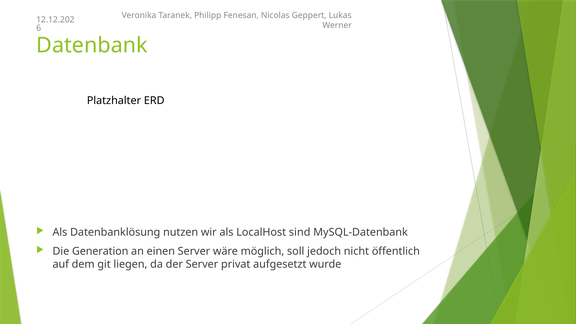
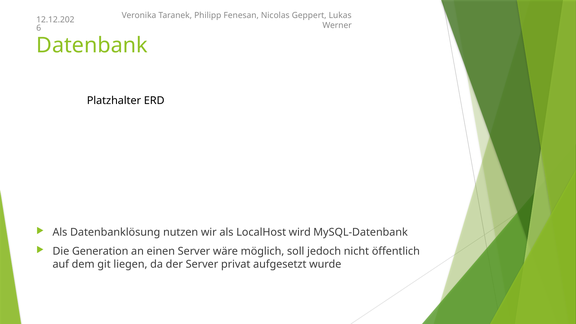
sind: sind -> wird
